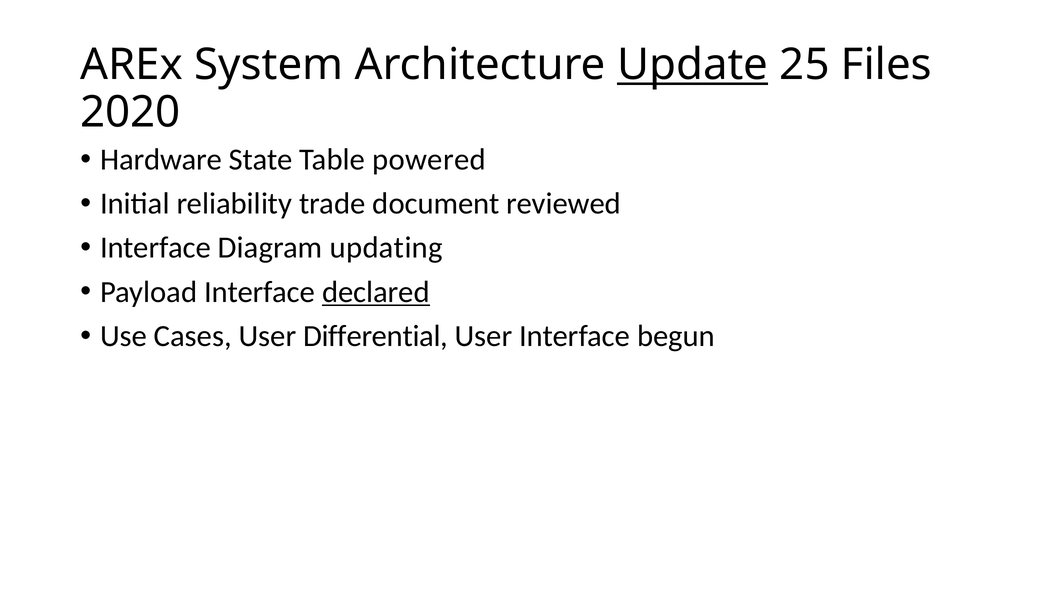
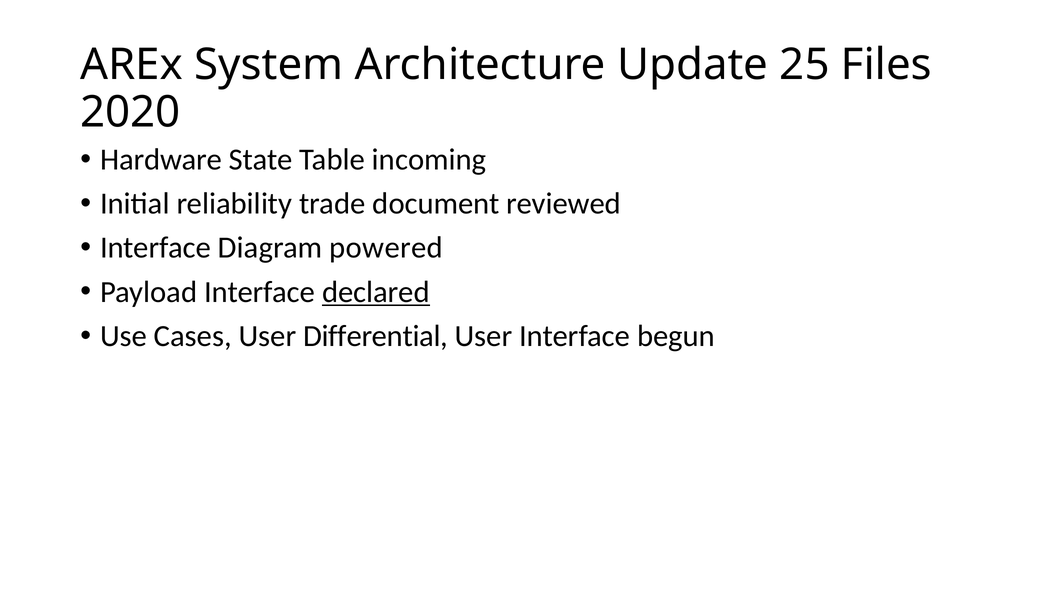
Update underline: present -> none
powered: powered -> incoming
updating: updating -> powered
